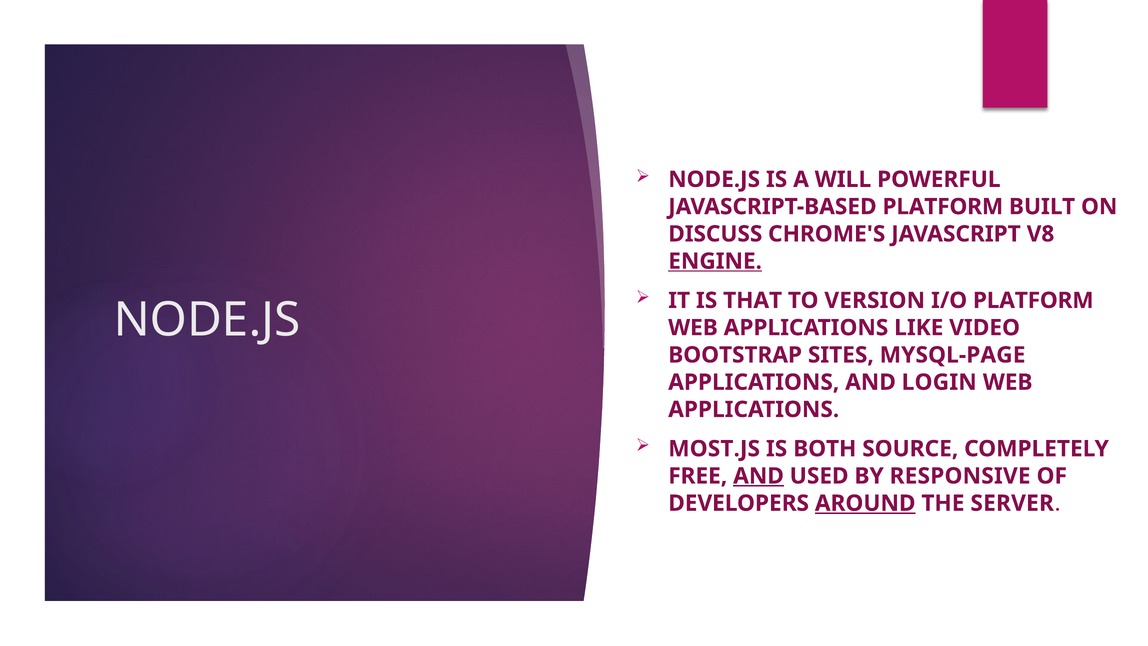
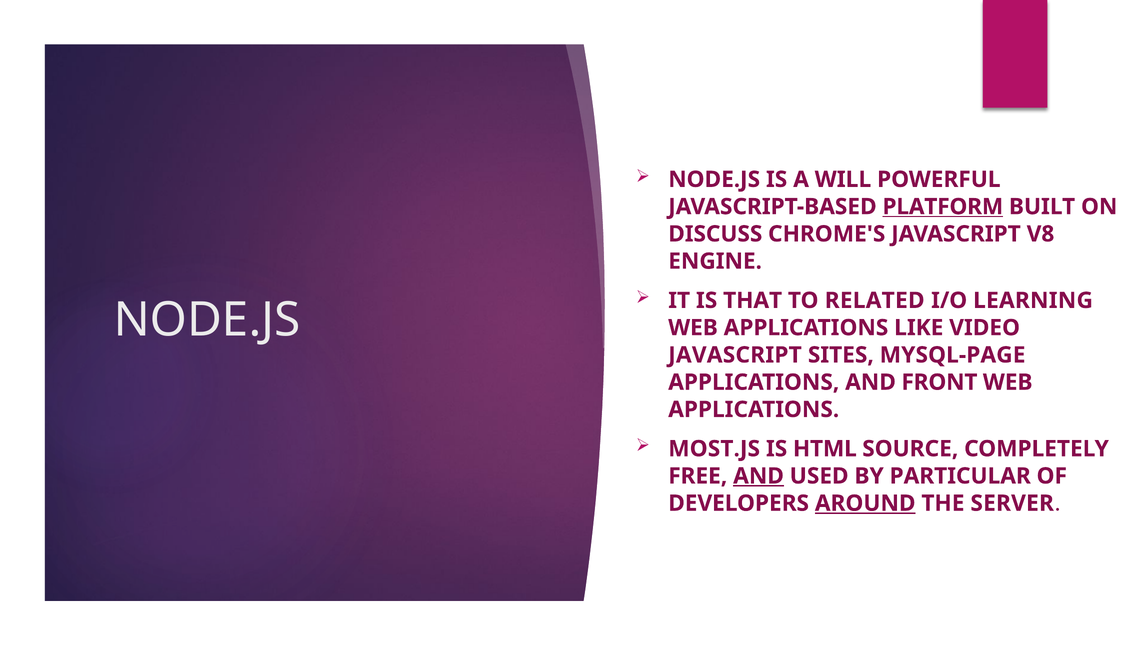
PLATFORM at (943, 207) underline: none -> present
ENGINE underline: present -> none
VERSION: VERSION -> RELATED
I/O PLATFORM: PLATFORM -> LEARNING
BOOTSTRAP at (735, 355): BOOTSTRAP -> JAVASCRIPT
LOGIN: LOGIN -> FRONT
BOTH: BOTH -> HTML
RESPONSIVE: RESPONSIVE -> PARTICULAR
